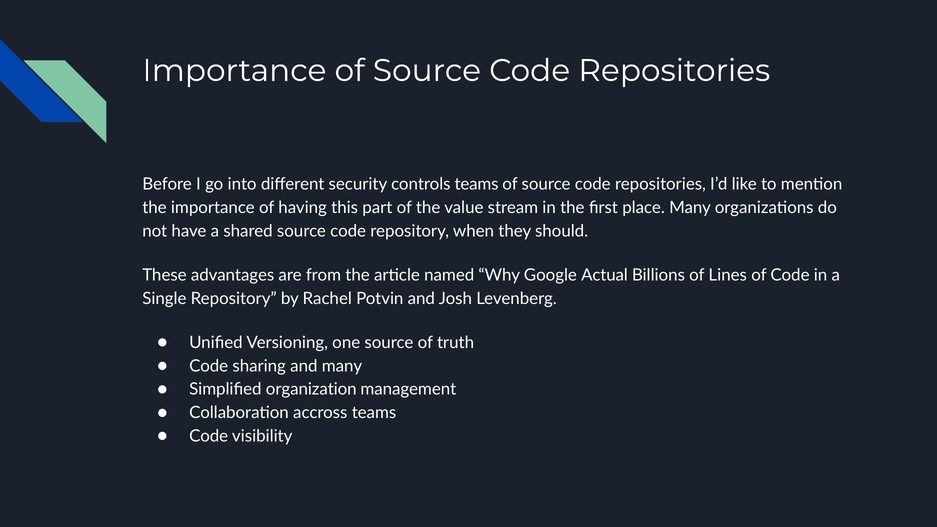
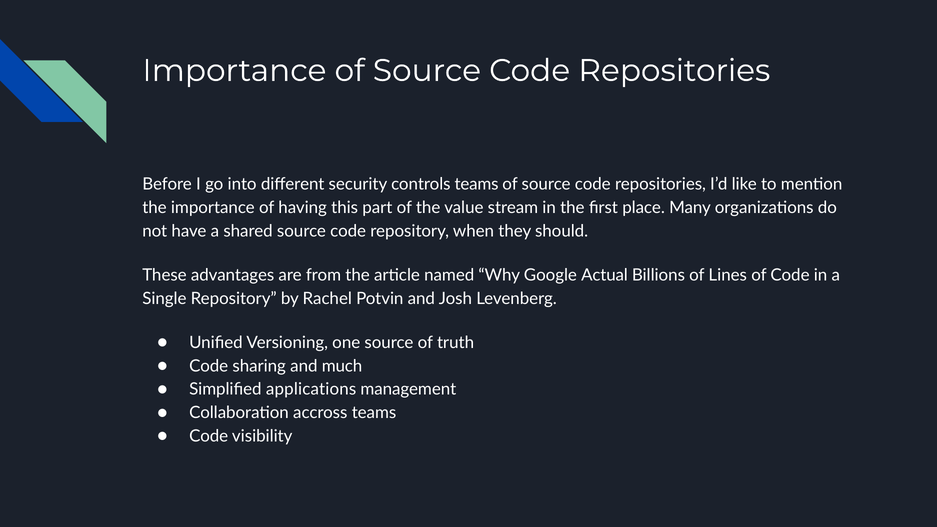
and many: many -> much
organization: organization -> applications
